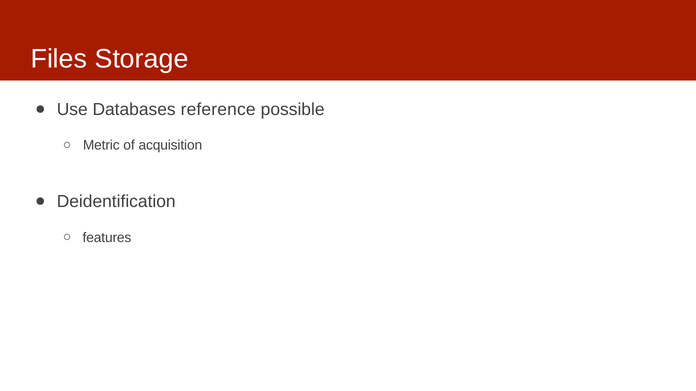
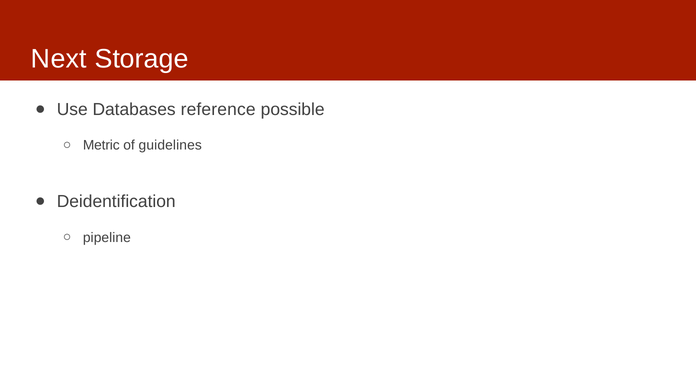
Files: Files -> Next
acquisition: acquisition -> guidelines
features: features -> pipeline
